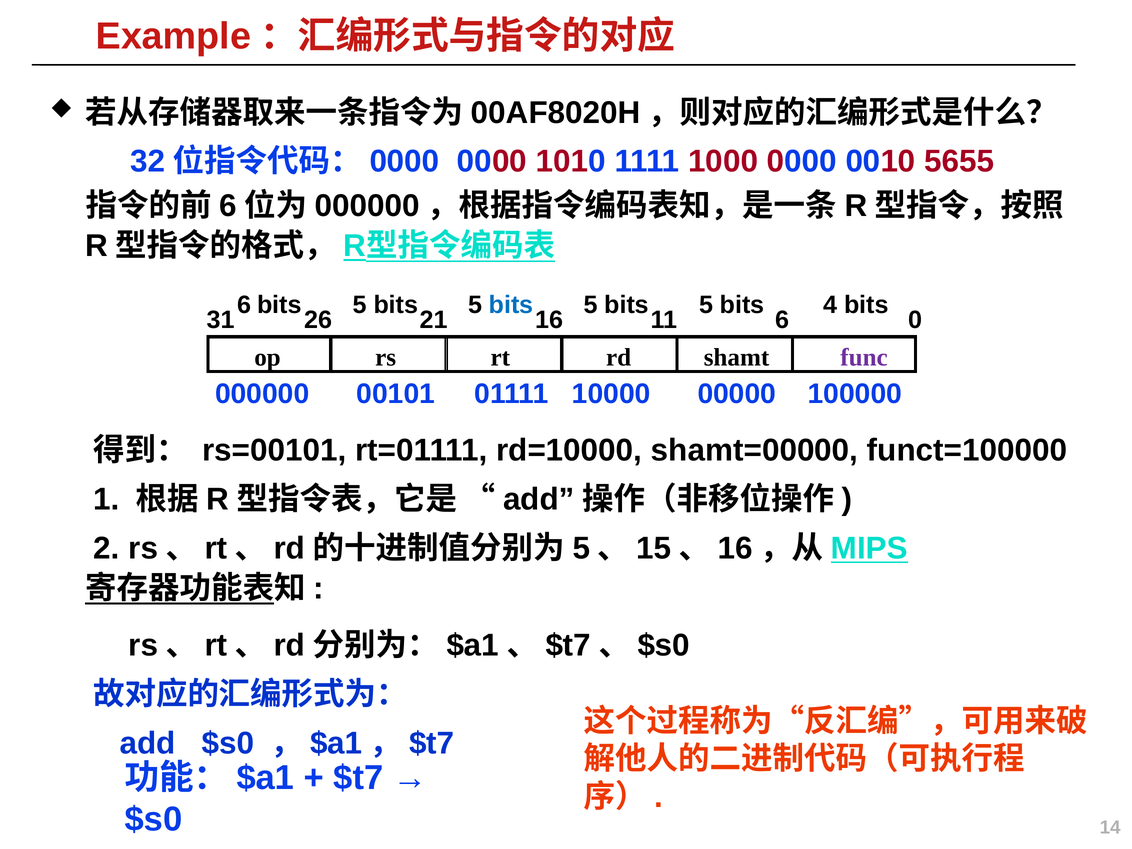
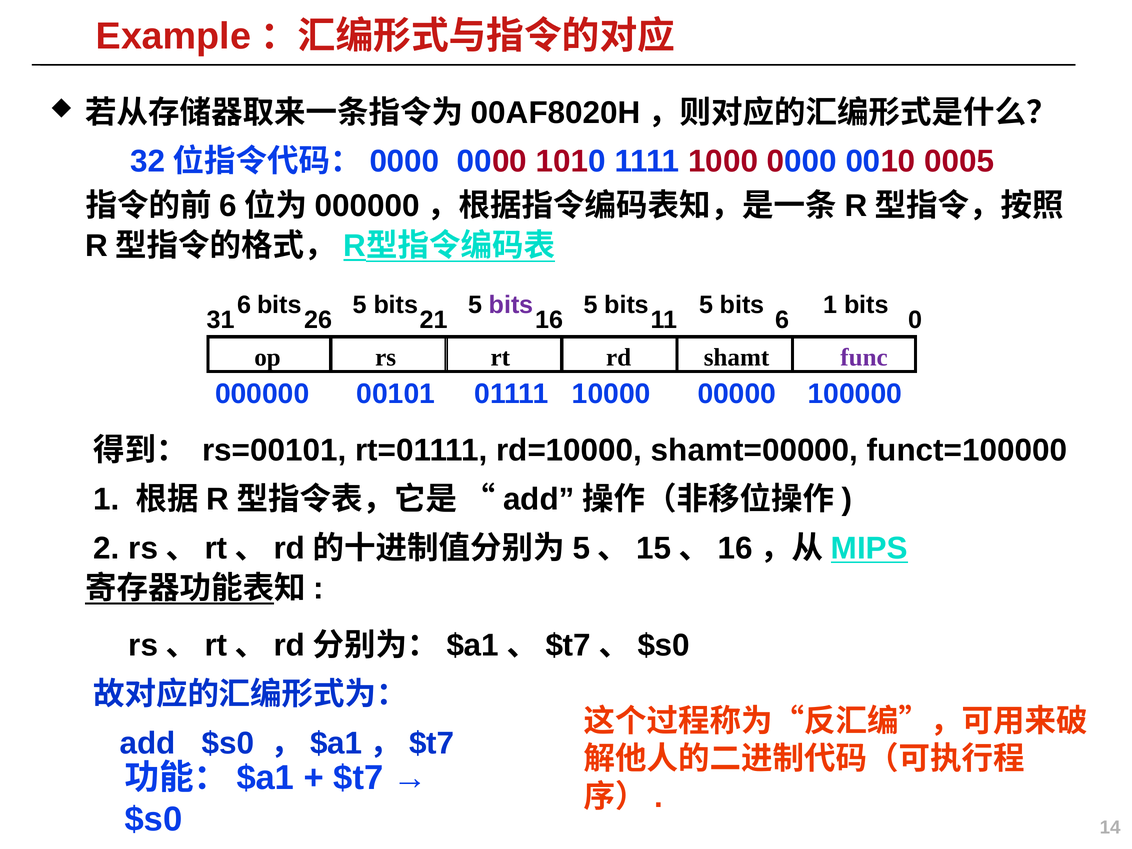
5655: 5655 -> 0005
bits at (511, 305) colour: blue -> purple
bits 4: 4 -> 1
